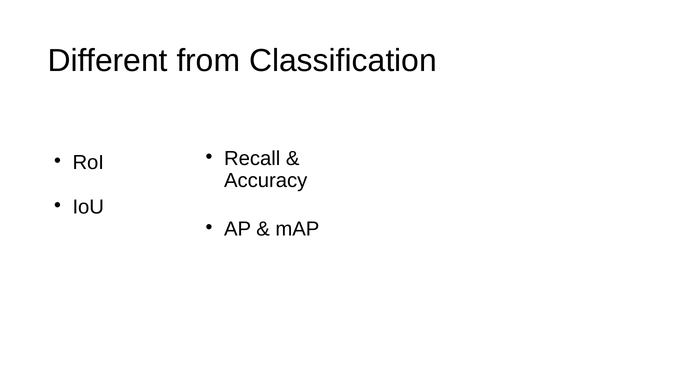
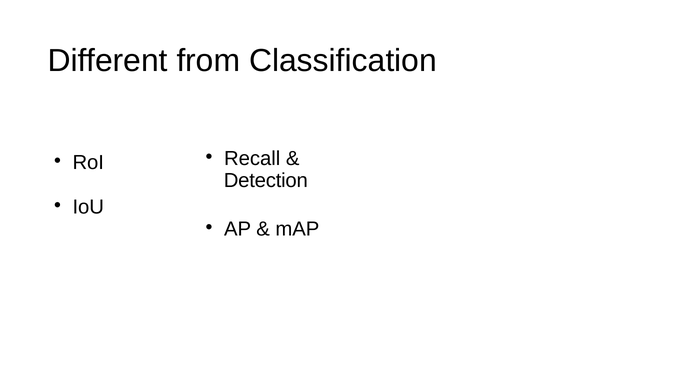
Accuracy: Accuracy -> Detection
